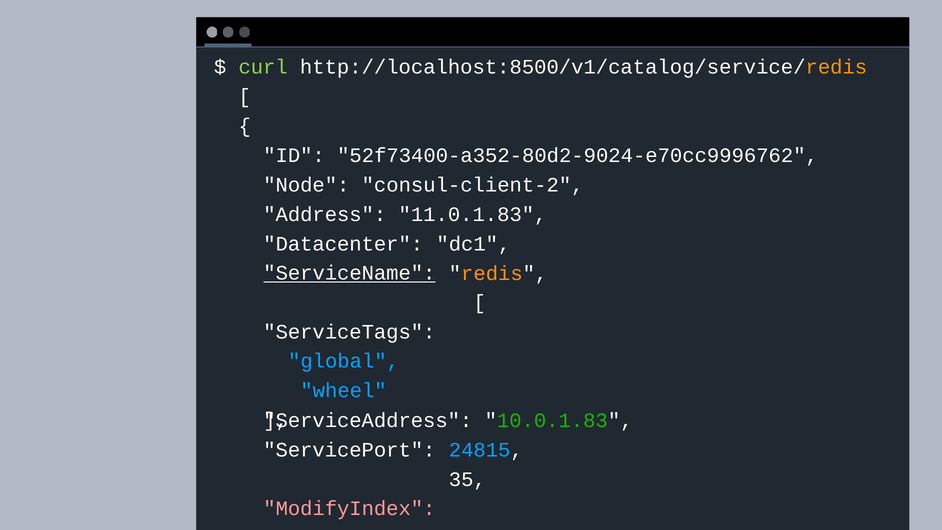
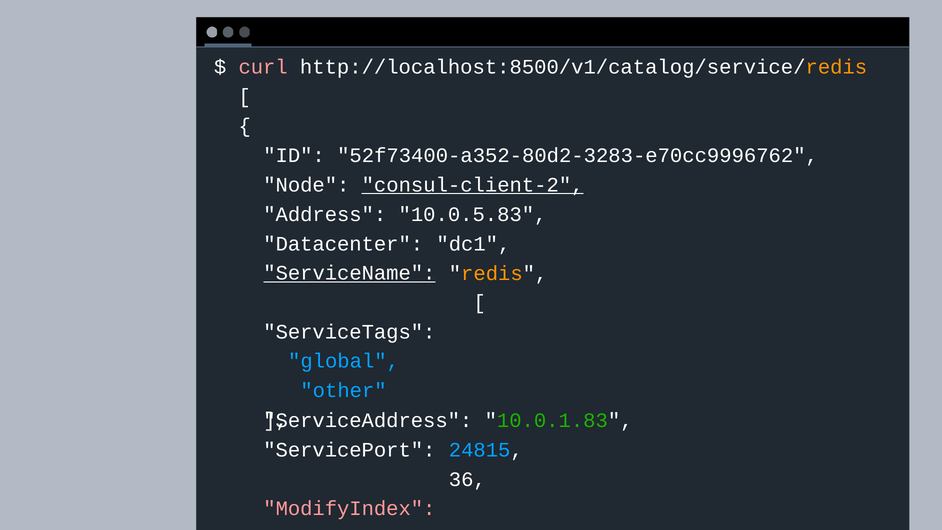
curl colour: light green -> pink
52f73400-a352-80d2-9024-e70cc9996762: 52f73400-a352-80d2-9024-e70cc9996762 -> 52f73400-a352-80d2-3283-e70cc9996762
consul-client-2 underline: none -> present
11.0.1.83: 11.0.1.83 -> 10.0.5.83
wheel: wheel -> other
35: 35 -> 36
